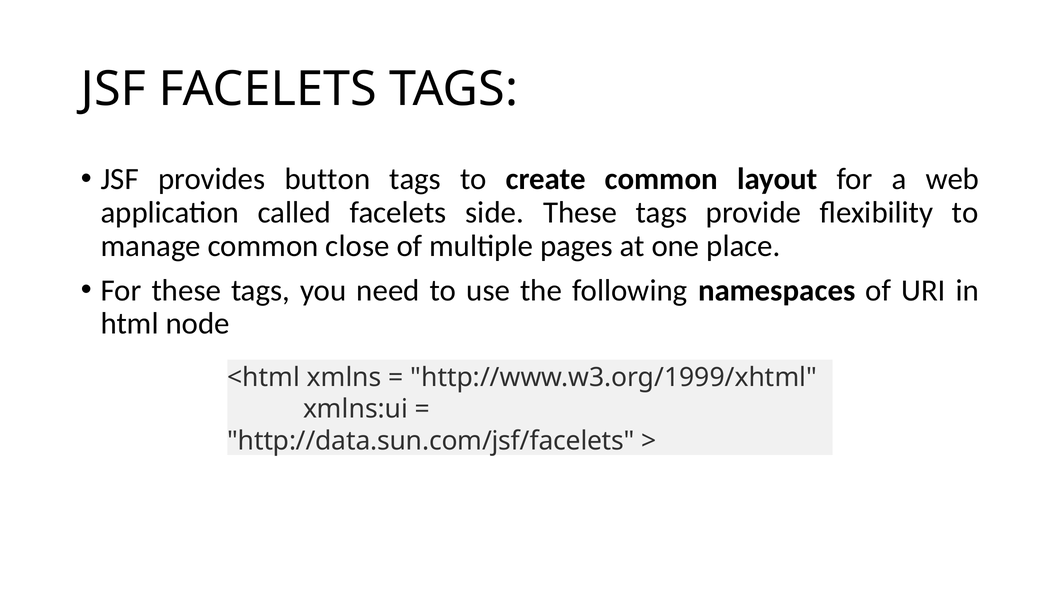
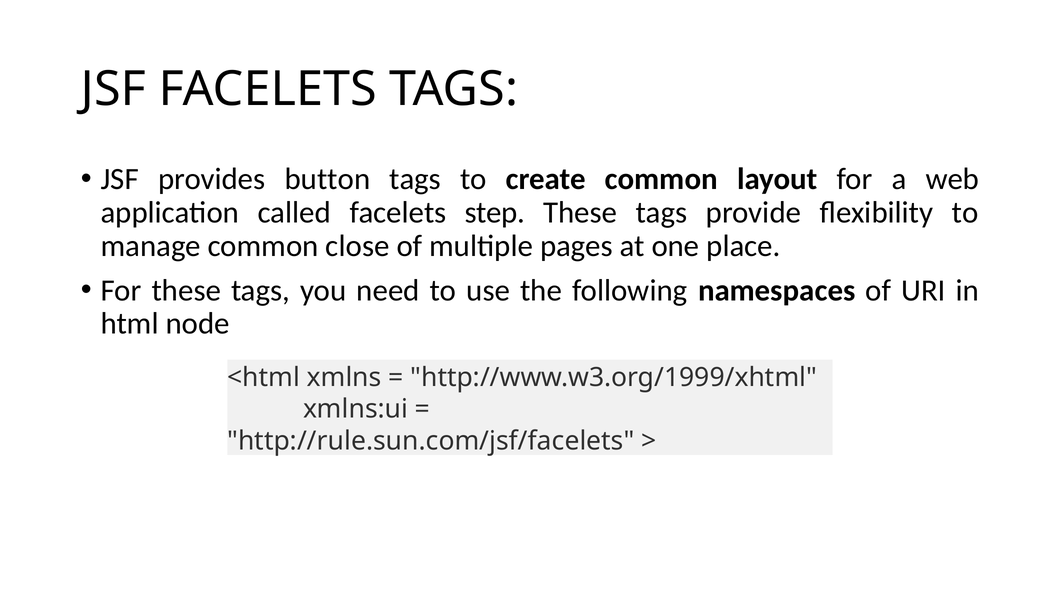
side: side -> step
http://data.sun.com/jsf/facelets: http://data.sun.com/jsf/facelets -> http://rule.sun.com/jsf/facelets
